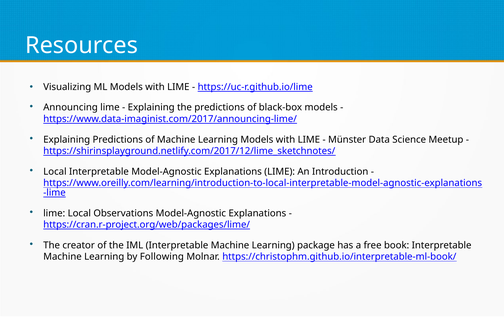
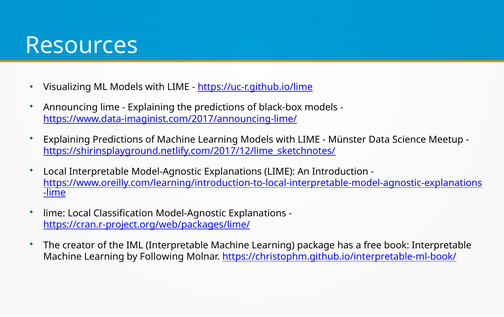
Observations: Observations -> Classification
